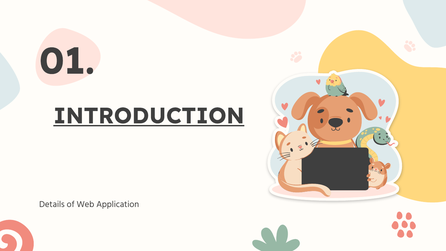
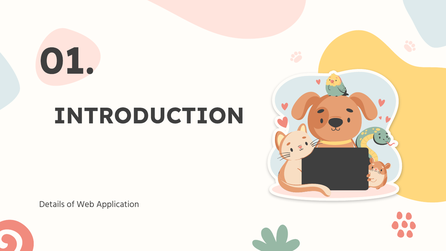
INTRODUCTION underline: present -> none
